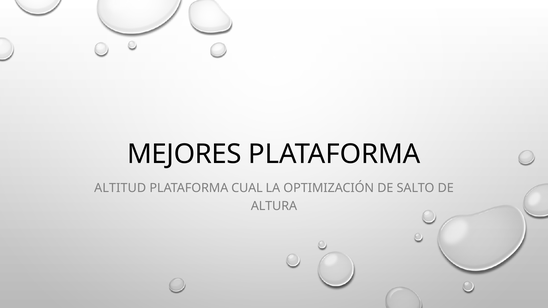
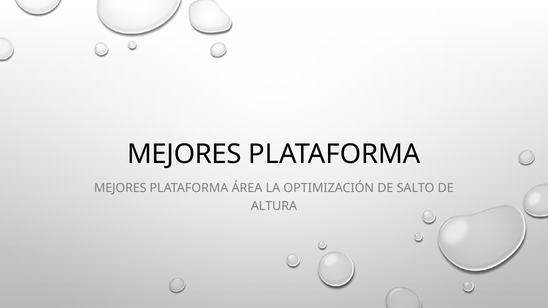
ALTITUD at (120, 188): ALTITUD -> MEJORES
CUAL: CUAL -> ÁREA
